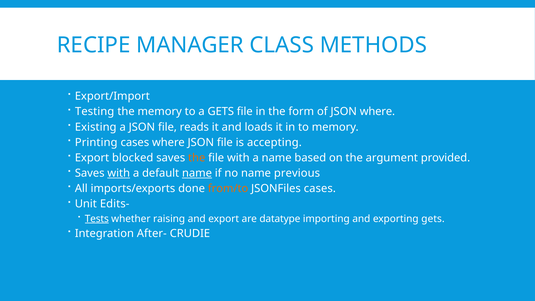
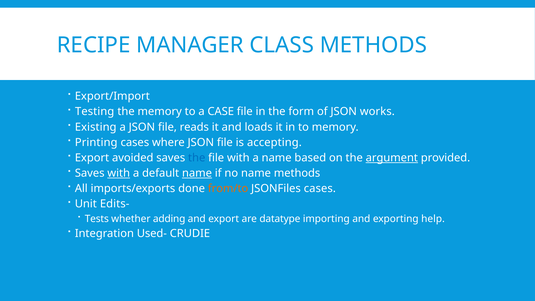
a GETS: GETS -> CASE
JSON where: where -> works
blocked: blocked -> avoided
the at (197, 158) colour: orange -> blue
argument underline: none -> present
name previous: previous -> methods
Tests underline: present -> none
raising: raising -> adding
exporting gets: gets -> help
After-: After- -> Used-
